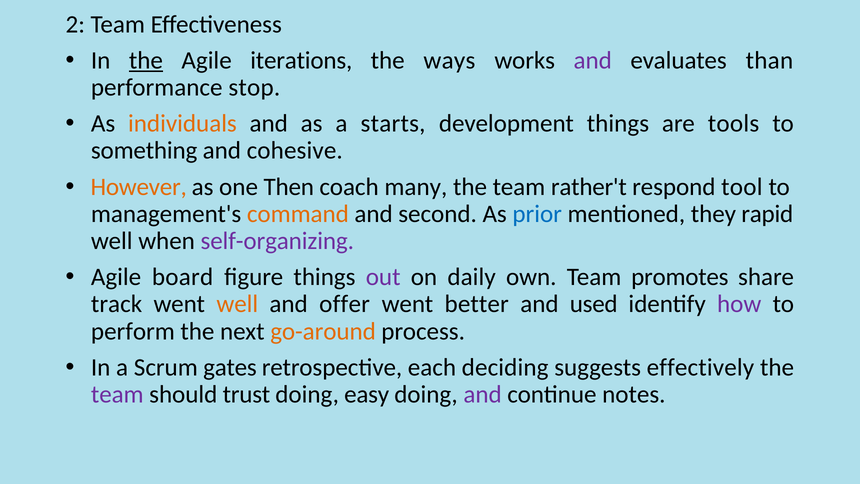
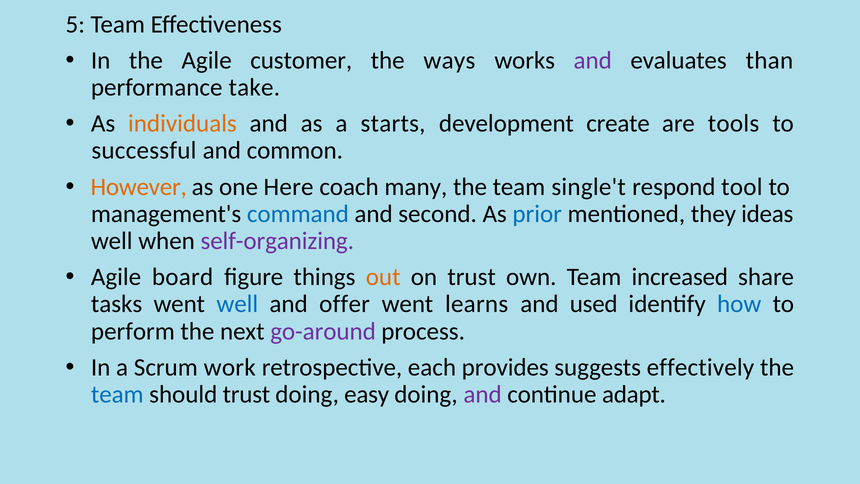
2: 2 -> 5
the at (146, 60) underline: present -> none
iterations: iterations -> customer
stop: stop -> take
development things: things -> create
something: something -> successful
cohesive: cohesive -> common
Then: Then -> Here
rather't: rather't -> single't
command colour: orange -> blue
rapid: rapid -> ideas
out colour: purple -> orange
on daily: daily -> trust
promotes: promotes -> increased
track: track -> tasks
well at (237, 304) colour: orange -> blue
better: better -> learns
how colour: purple -> blue
go-around colour: orange -> purple
gates: gates -> work
deciding: deciding -> provides
team at (117, 394) colour: purple -> blue
notes: notes -> adapt
